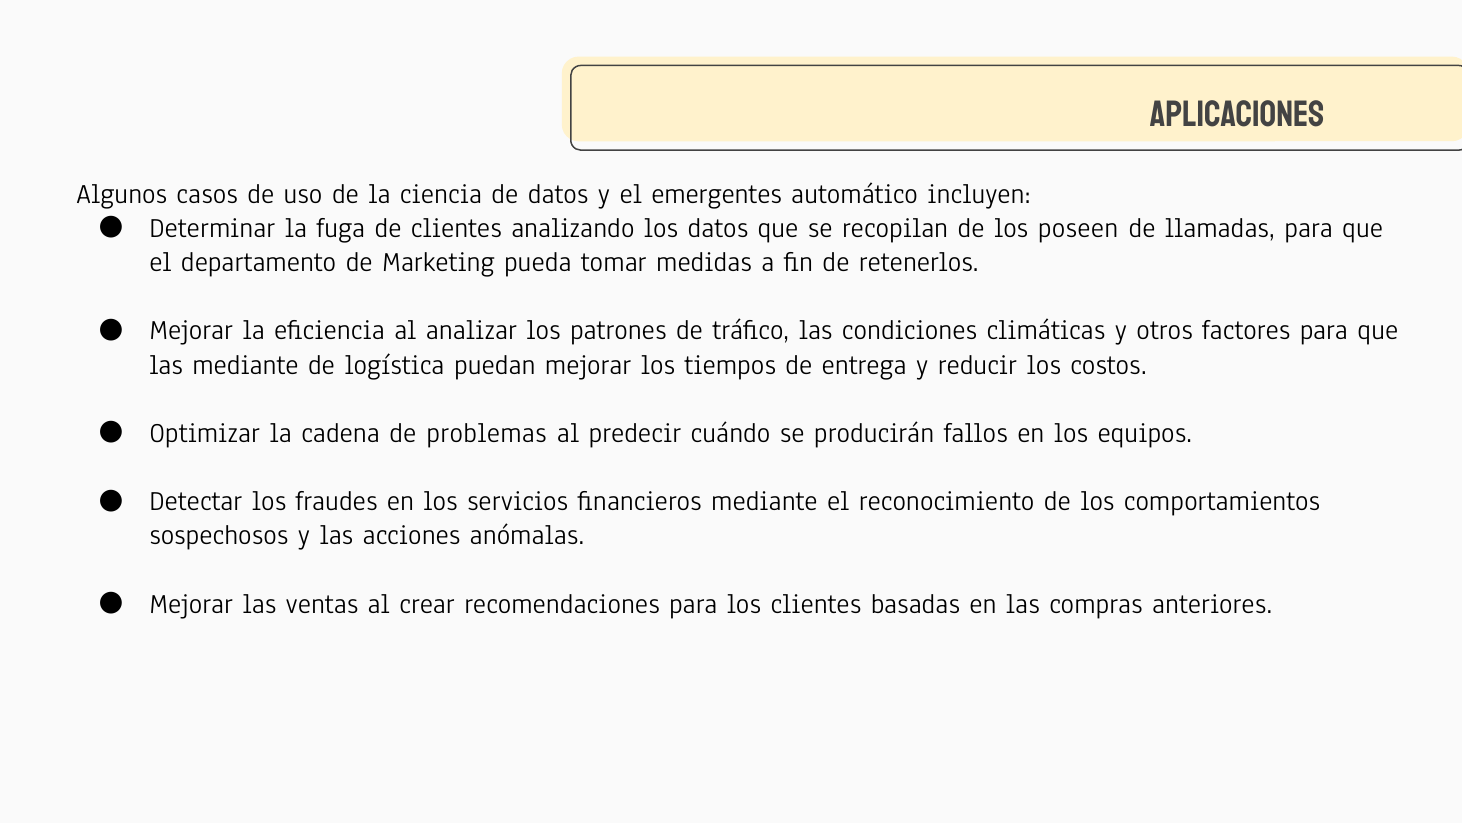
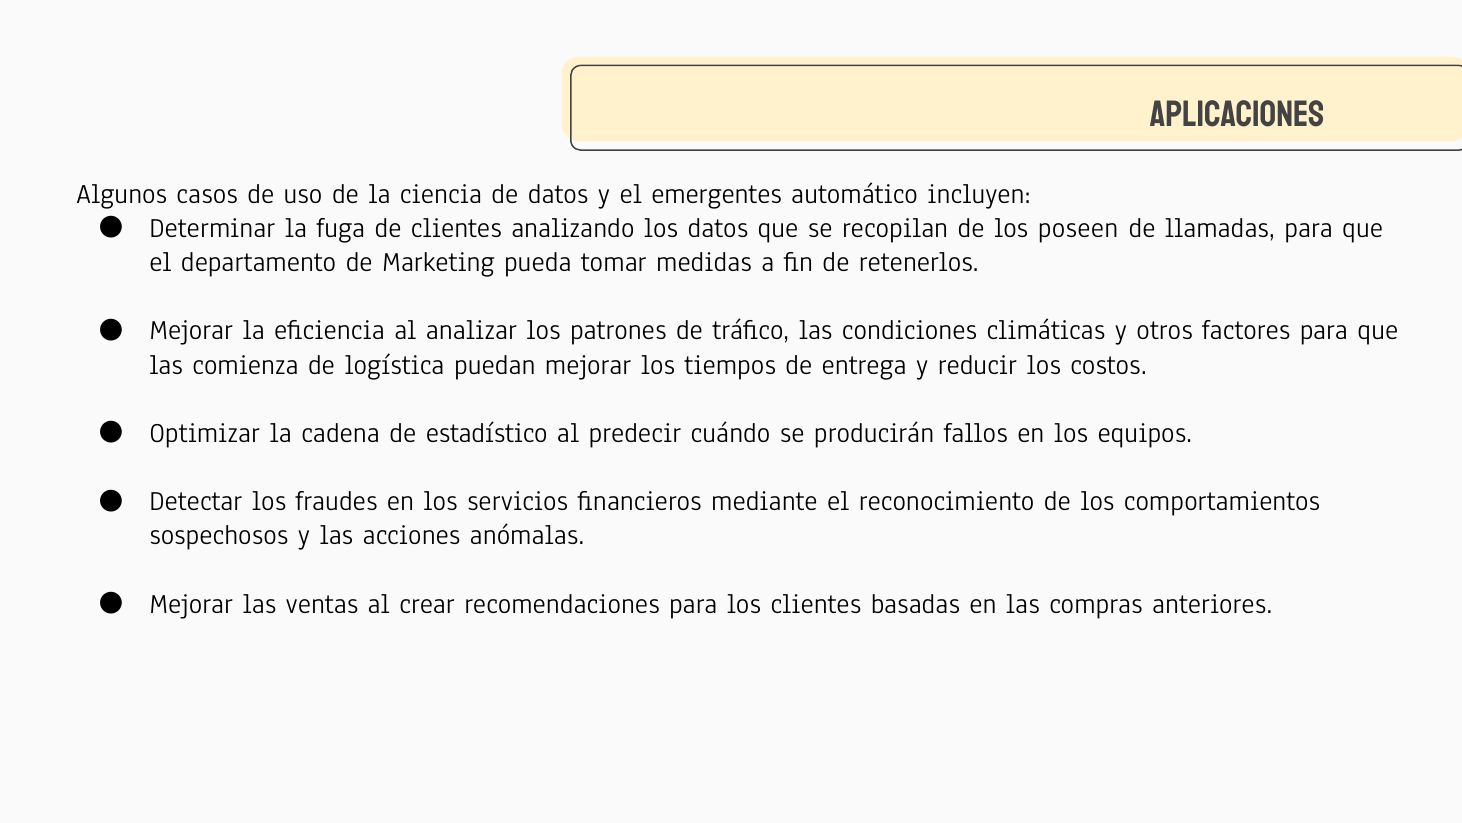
las mediante: mediante -> comienza
problemas: problemas -> estadístico
